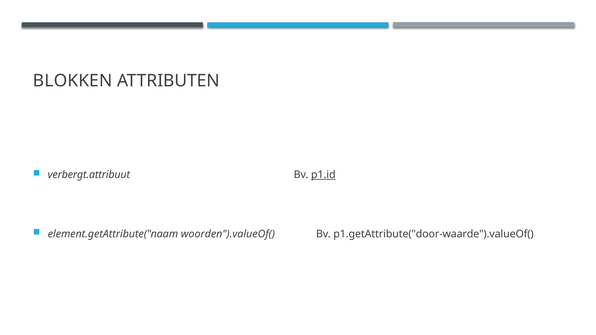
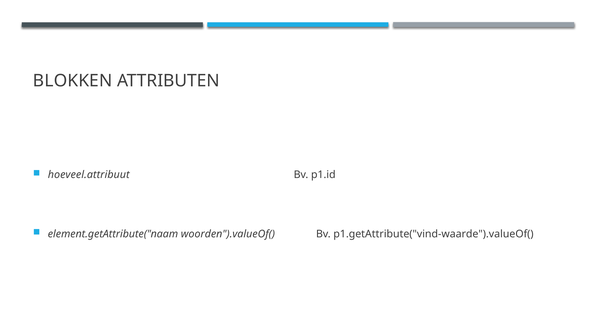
verbergt.attribuut: verbergt.attribuut -> hoeveel.attribuut
p1.id underline: present -> none
p1.getAttribute("door-waarde").valueOf(: p1.getAttribute("door-waarde").valueOf( -> p1.getAttribute("vind-waarde").valueOf(
